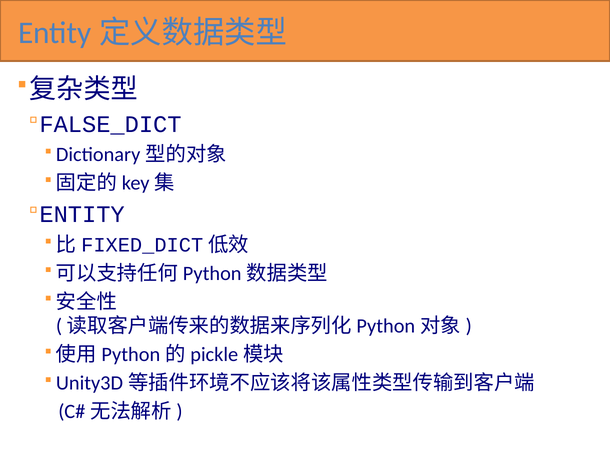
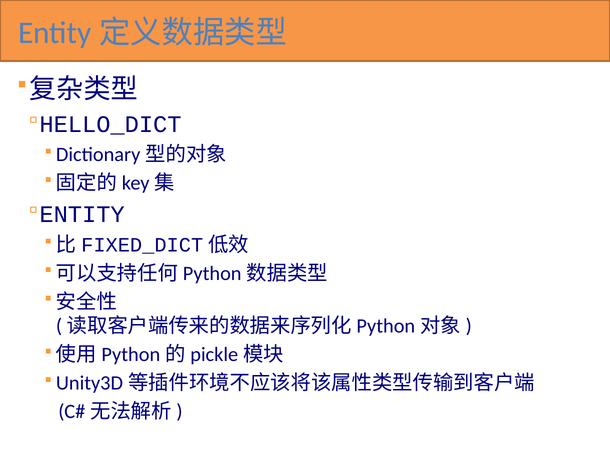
FALSE_DICT: FALSE_DICT -> HELLO_DICT
